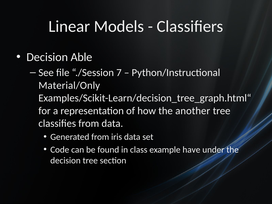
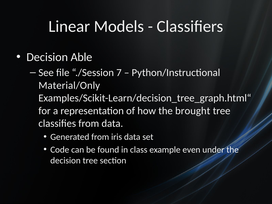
another: another -> brought
have: have -> even
